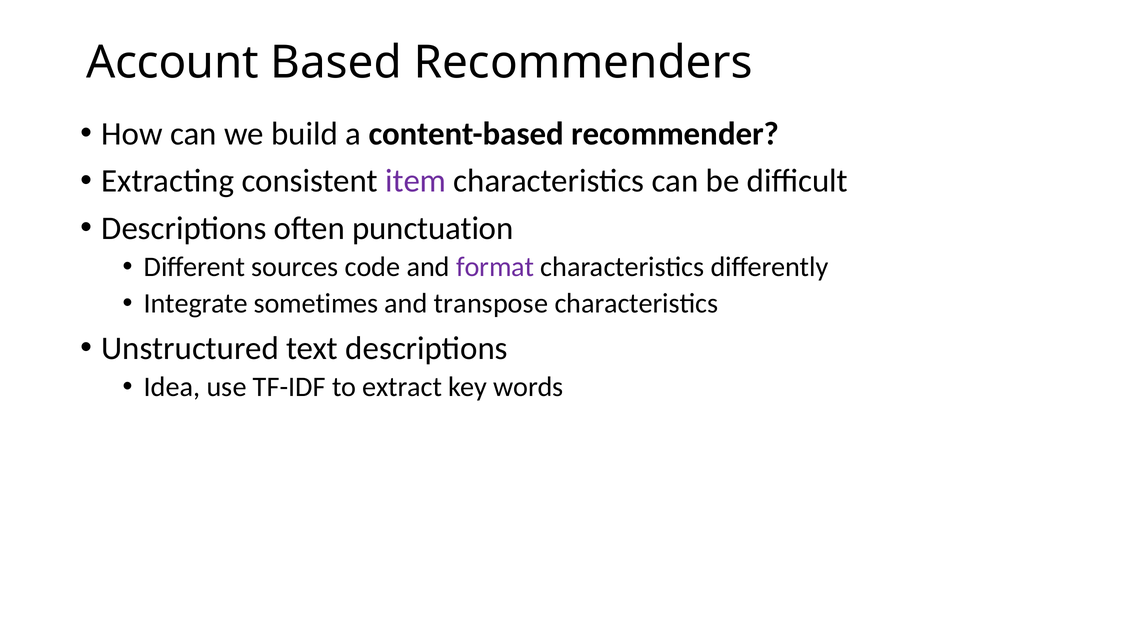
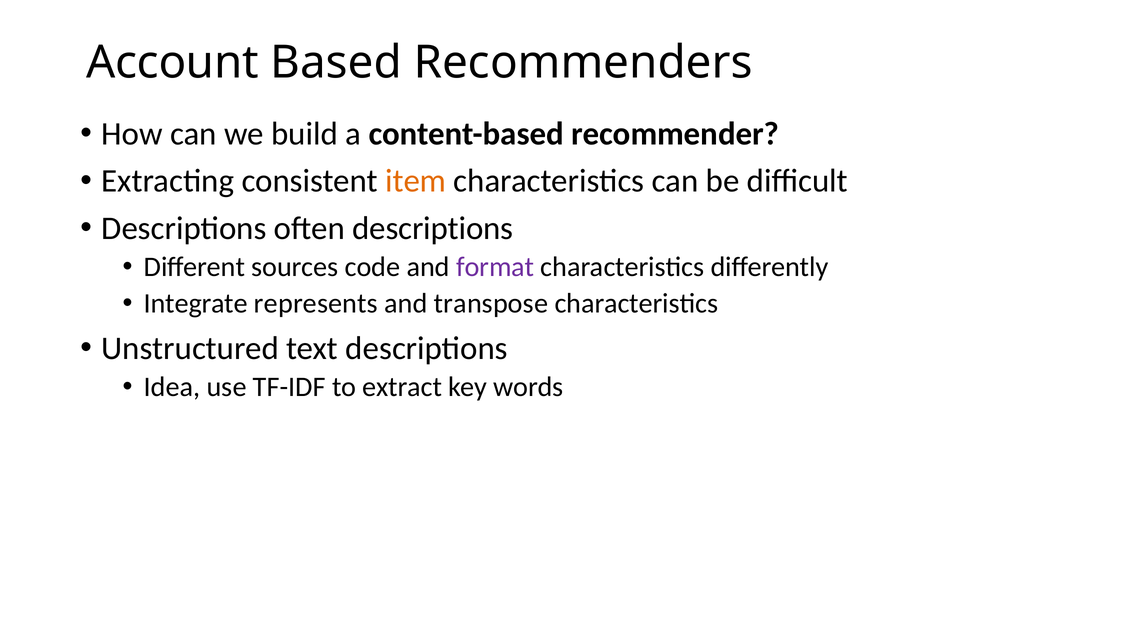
item colour: purple -> orange
often punctuation: punctuation -> descriptions
sometimes: sometimes -> represents
